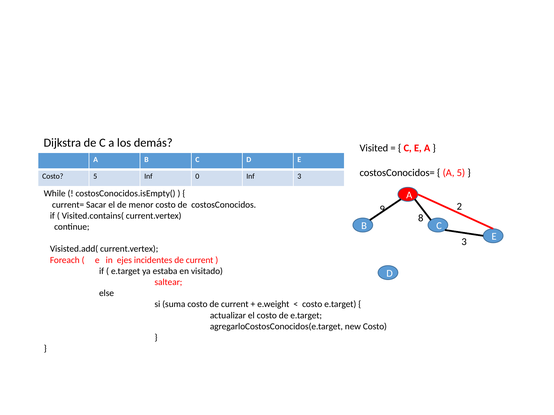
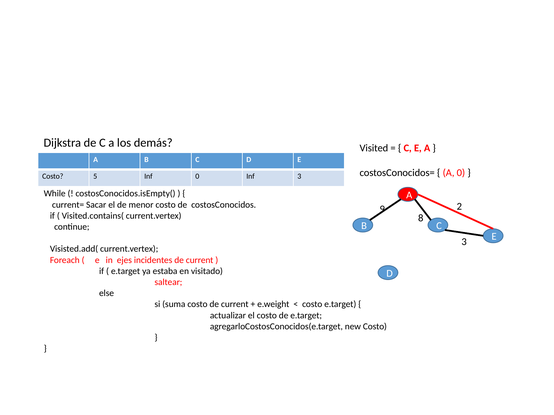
A 5: 5 -> 0
